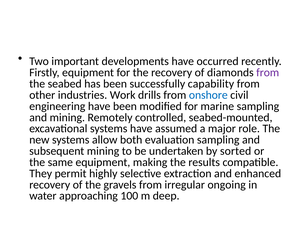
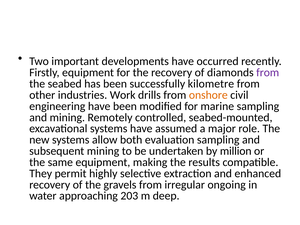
capability: capability -> kilometre
onshore colour: blue -> orange
sorted: sorted -> million
100: 100 -> 203
